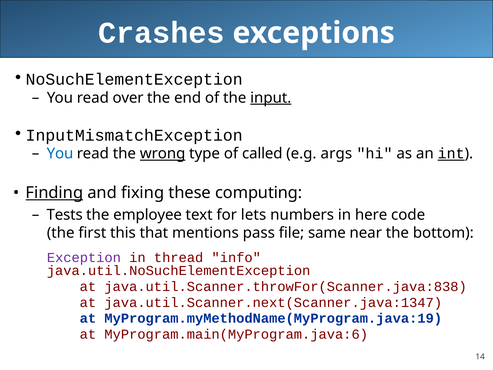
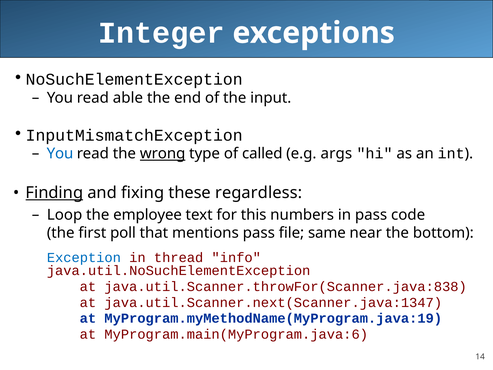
Crashes: Crashes -> Integer
over: over -> able
input underline: present -> none
int underline: present -> none
computing: computing -> regardless
Tests: Tests -> Loop
lets: lets -> this
in here: here -> pass
this: this -> poll
Exception colour: purple -> blue
